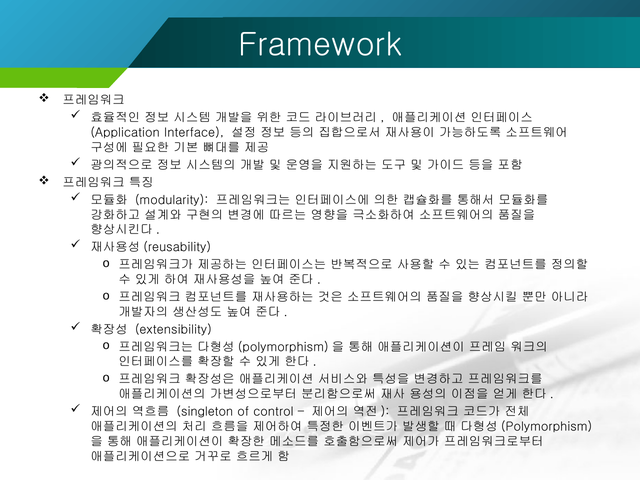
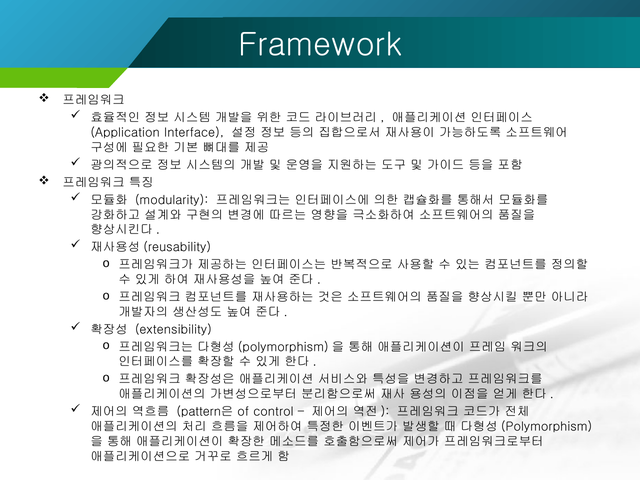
singleton: singleton -> pattern은
